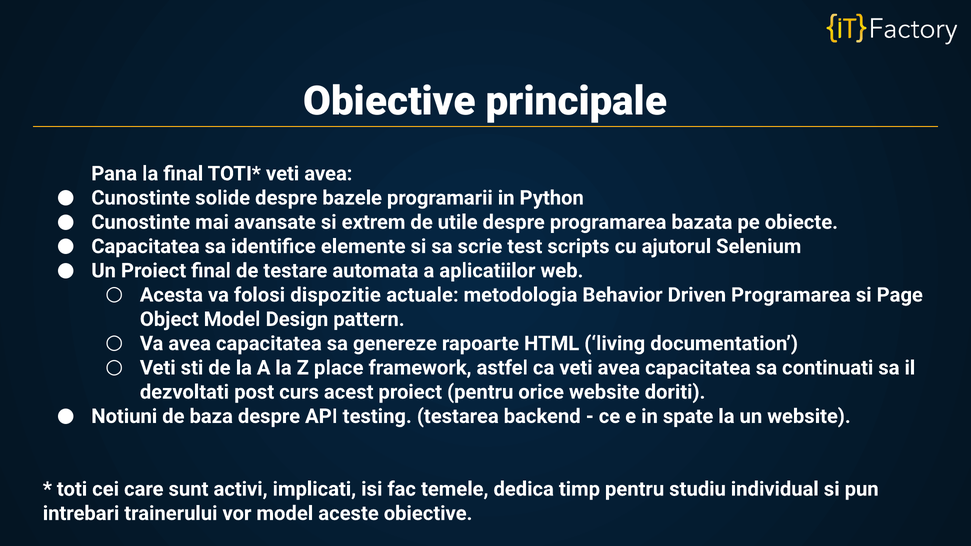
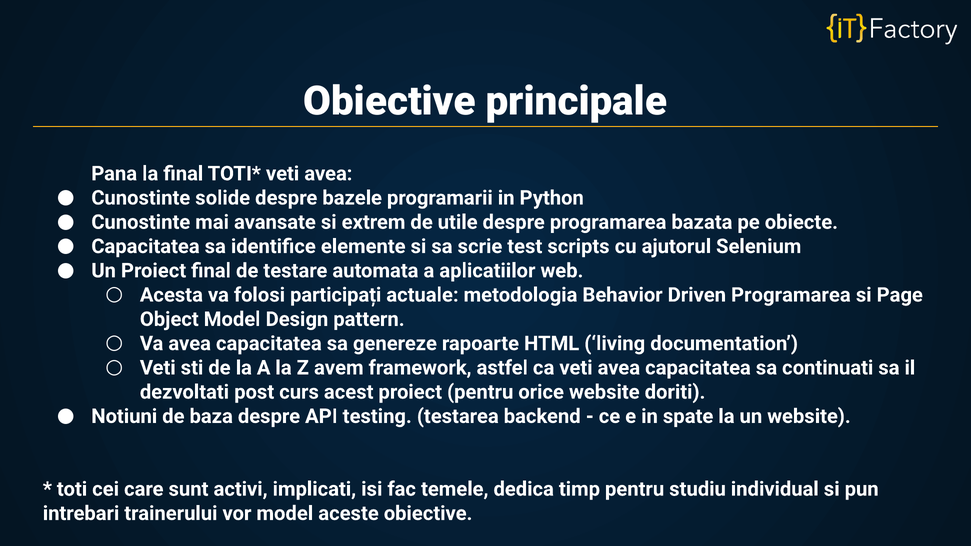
dispozitie: dispozitie -> participați
place: place -> avem
